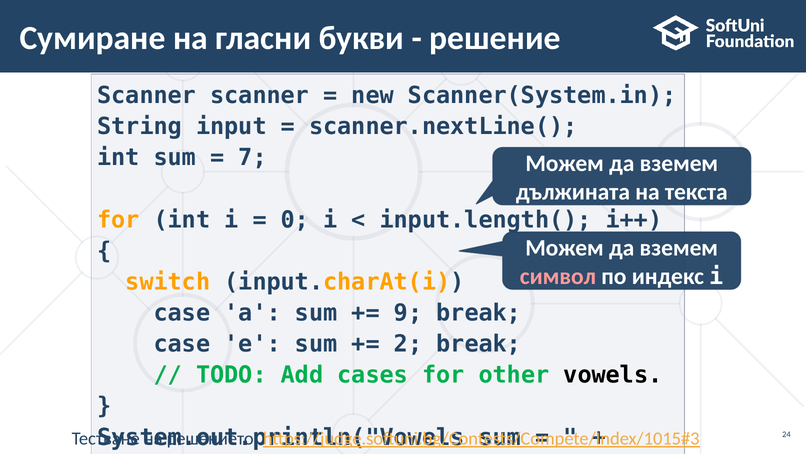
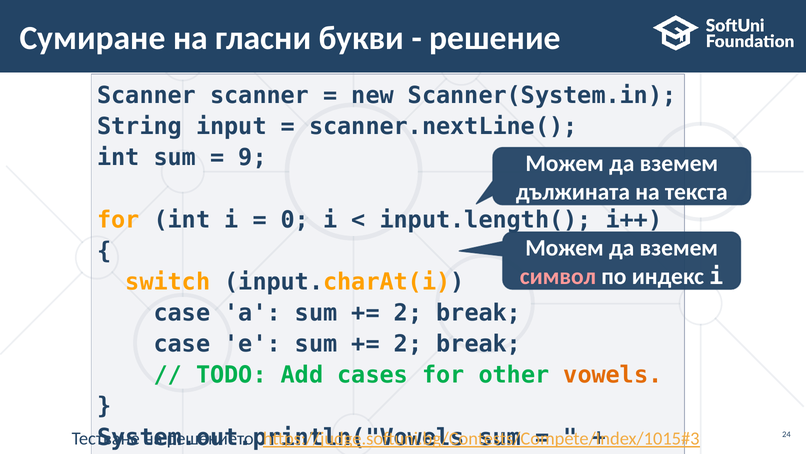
7: 7 -> 9
9 at (408, 313): 9 -> 2
vowels colour: black -> orange
